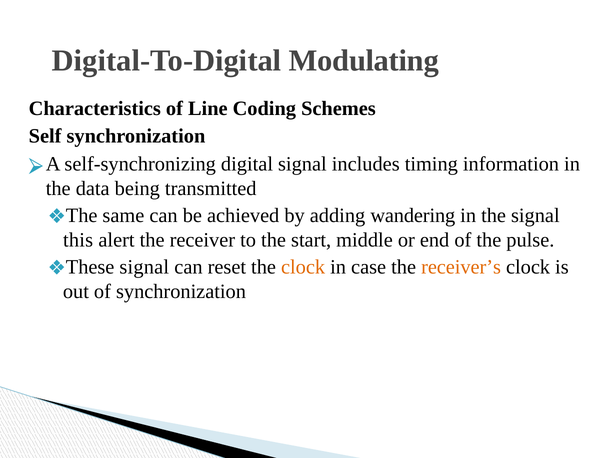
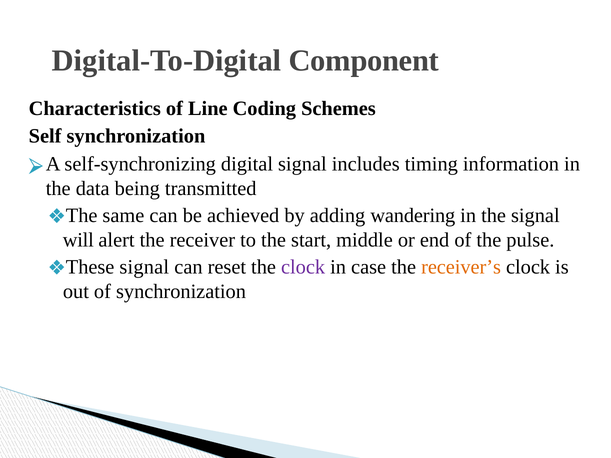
Modulating: Modulating -> Component
this: this -> will
clock at (303, 267) colour: orange -> purple
